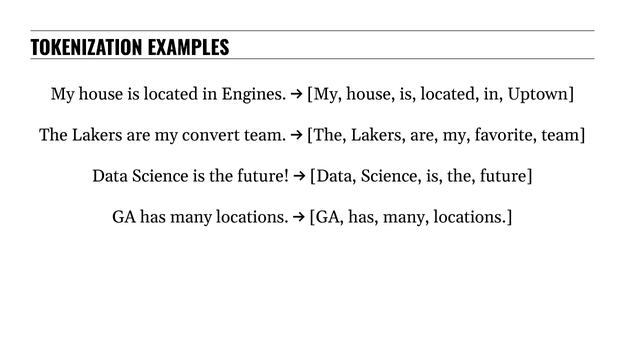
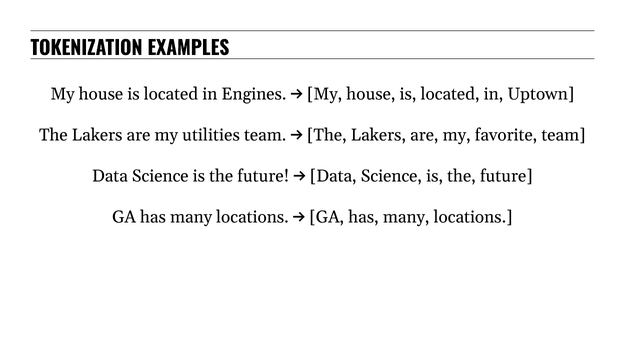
convert: convert -> utilities
